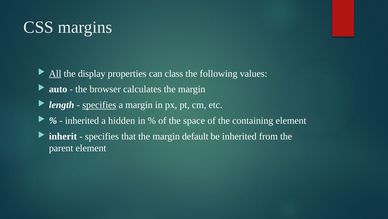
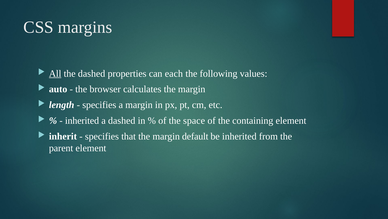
the display: display -> dashed
class: class -> each
specifies at (99, 105) underline: present -> none
a hidden: hidden -> dashed
